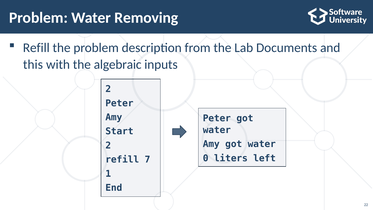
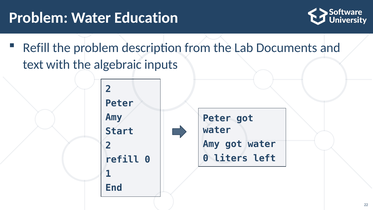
Removing: Removing -> Education
this: this -> text
refill 7: 7 -> 0
